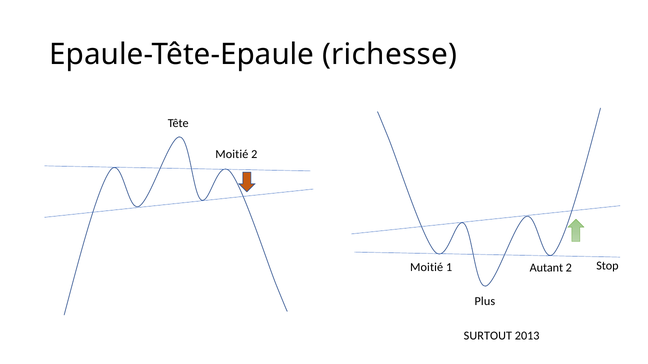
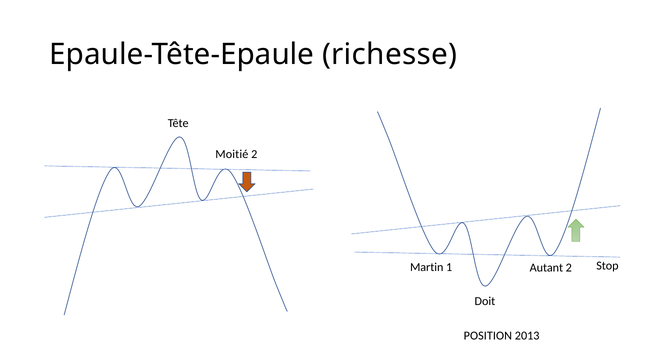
Moitié at (427, 268): Moitié -> Martin
Plus: Plus -> Doit
SURTOUT: SURTOUT -> POSITION
